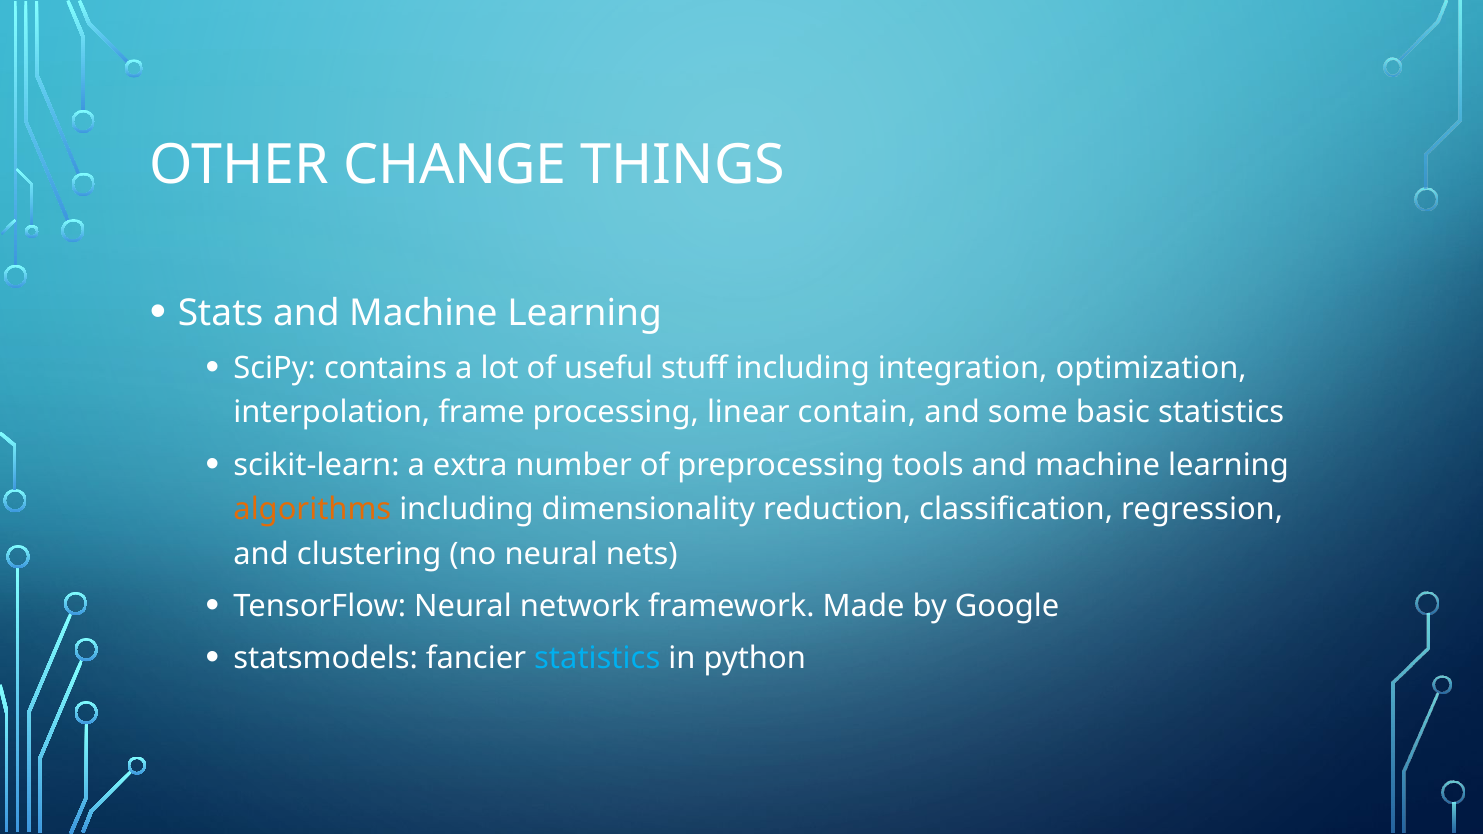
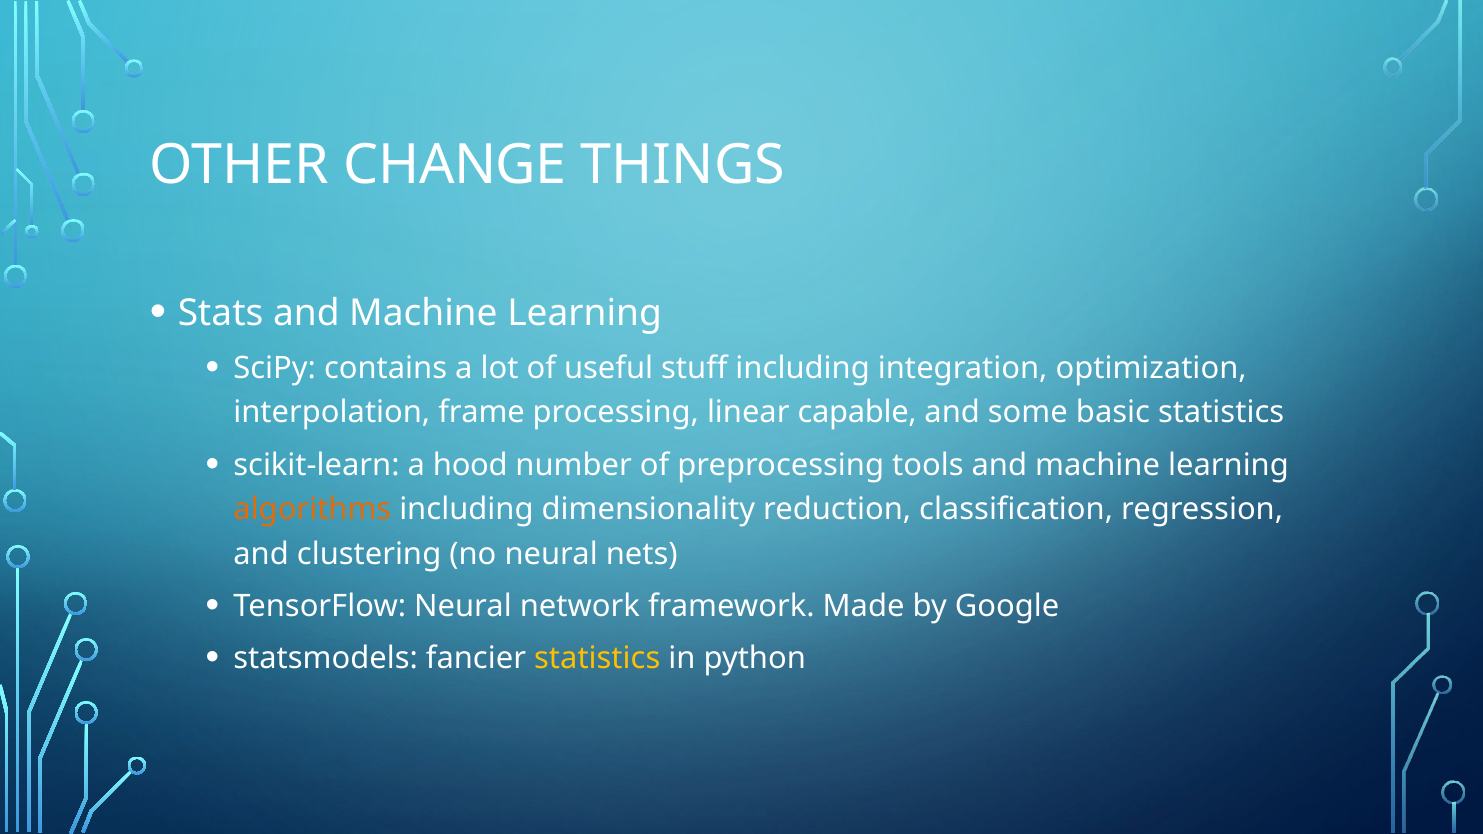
contain: contain -> capable
extra: extra -> hood
statistics at (597, 658) colour: light blue -> yellow
